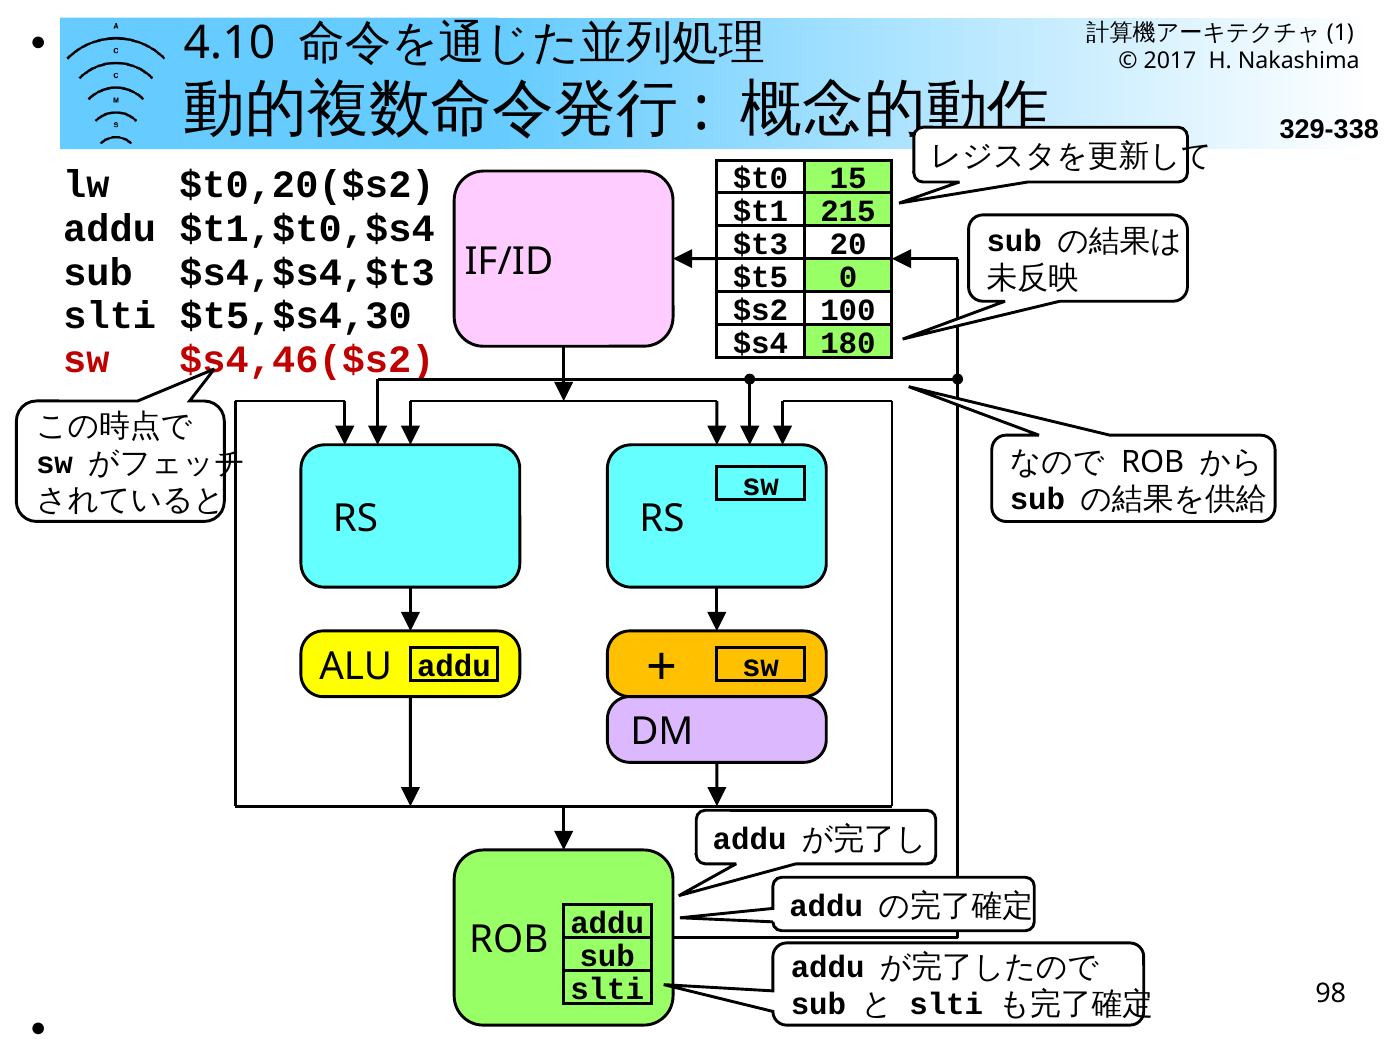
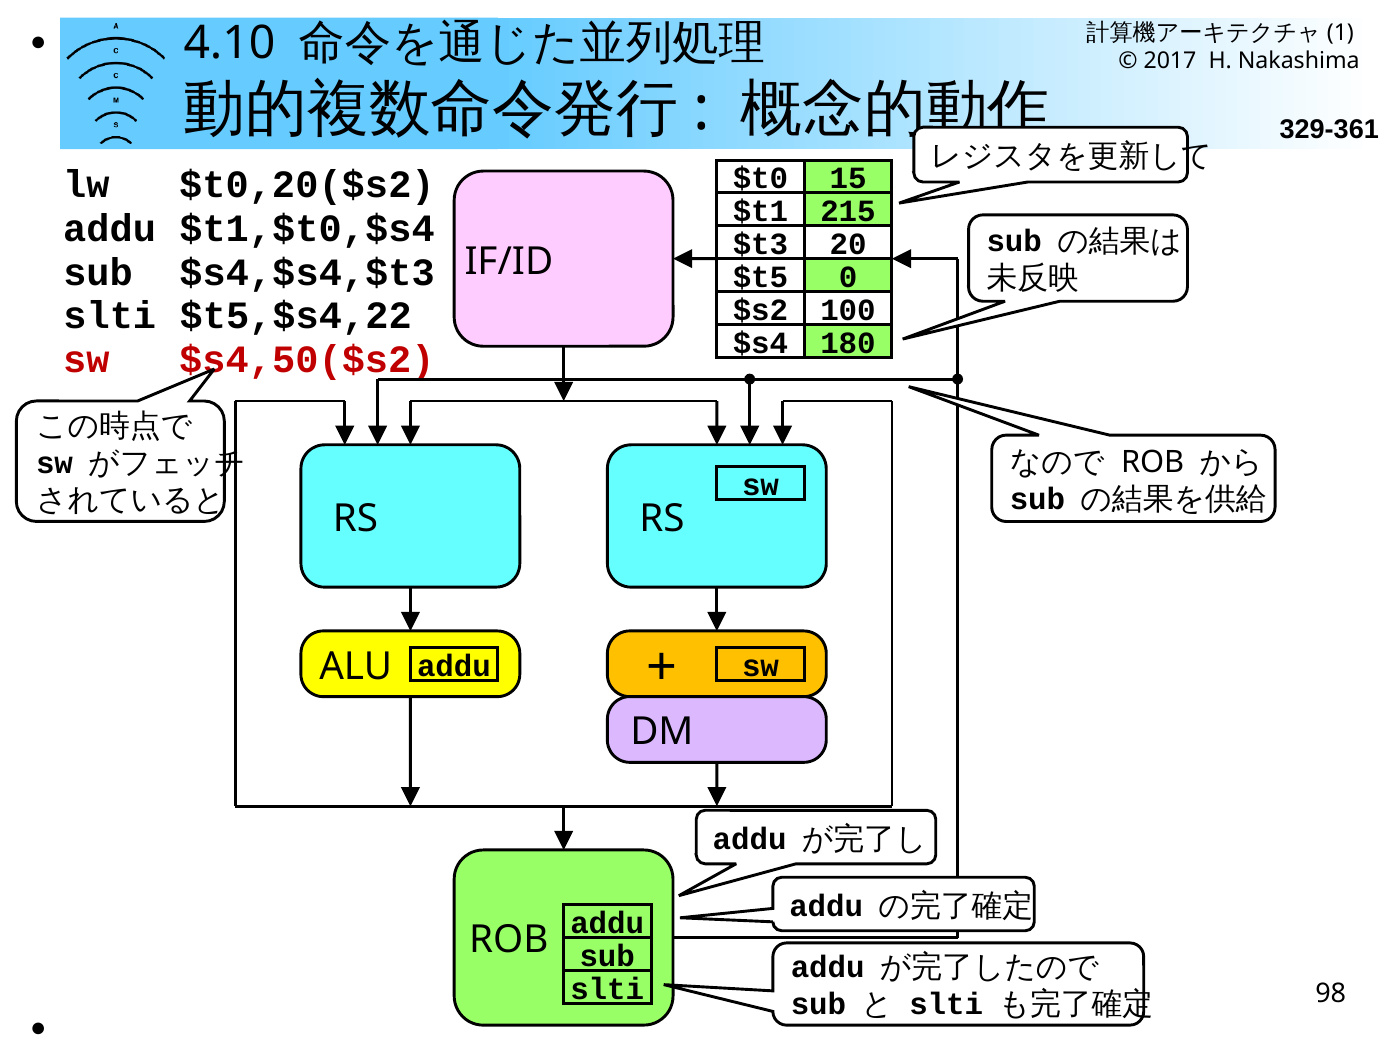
329-338: 329-338 -> 329-361
$t5,$s4,30: $t5,$s4,30 -> $t5,$s4,22
$s4,46($s2: $s4,46($s2 -> $s4,50($s2
